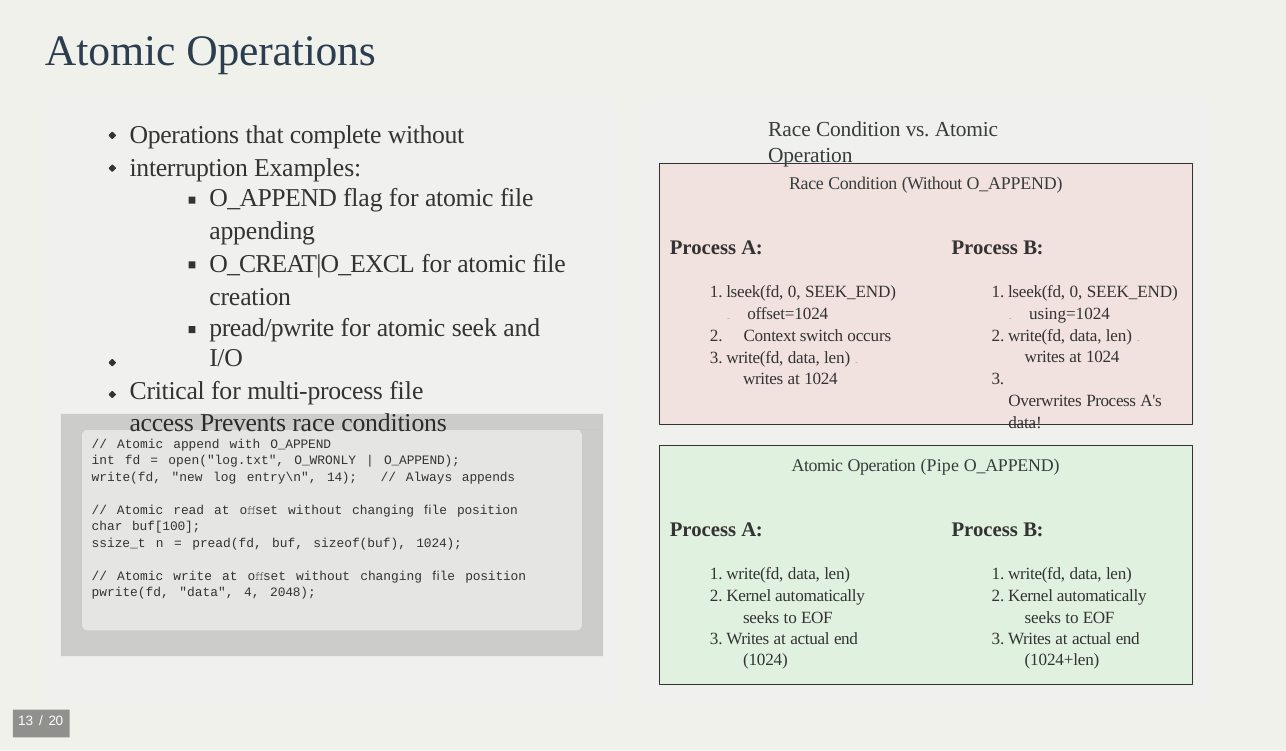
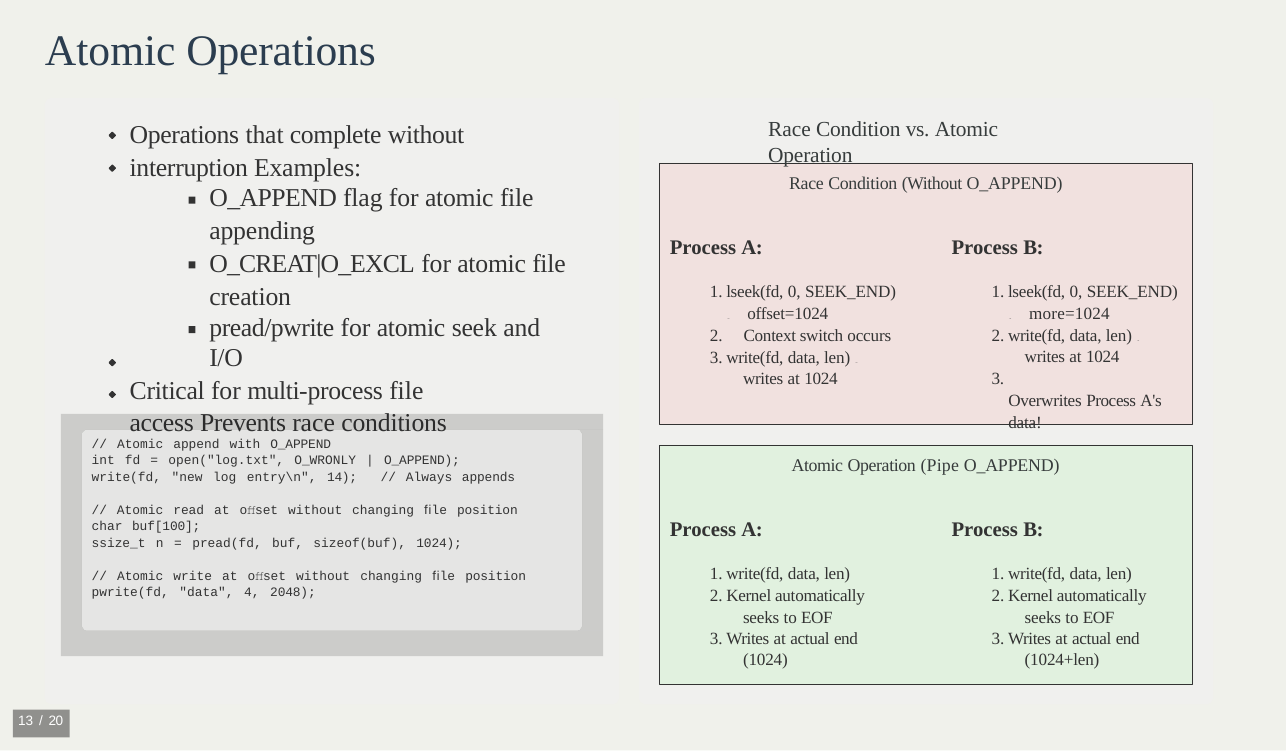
using=1024: using=1024 -> more=1024
